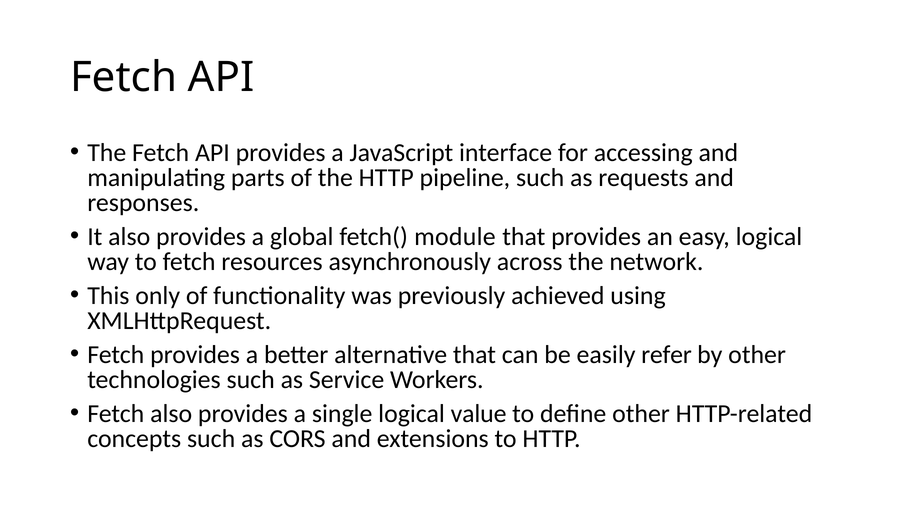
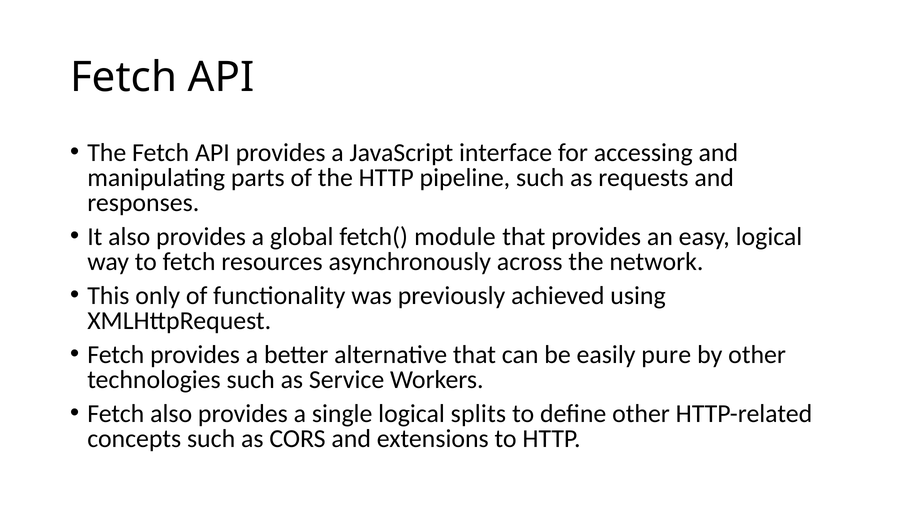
refer: refer -> pure
value: value -> splits
